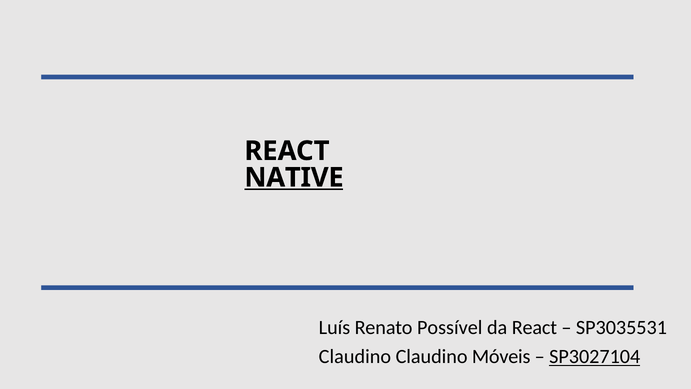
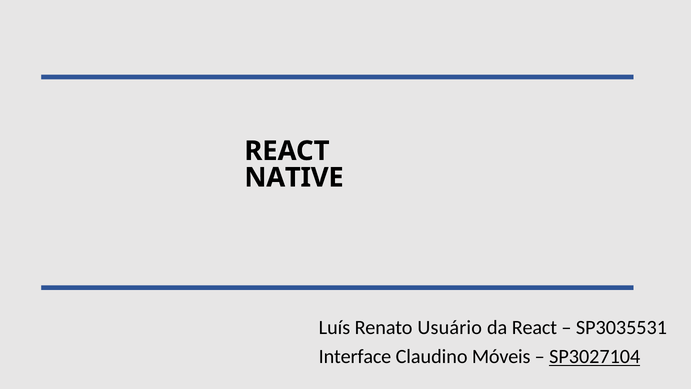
NATIVE underline: present -> none
Possível: Possível -> Usuário
Claudino at (355, 356): Claudino -> Interface
